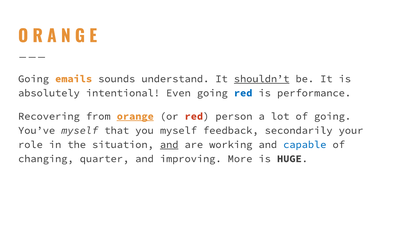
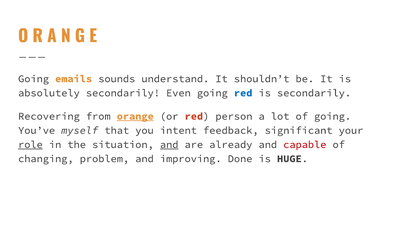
shouldn’t underline: present -> none
absolutely intentional: intentional -> secondarily
is performance: performance -> secondarily
you myself: myself -> intent
secondarily: secondarily -> significant
role underline: none -> present
working: working -> already
capable colour: blue -> red
quarter: quarter -> problem
More: More -> Done
